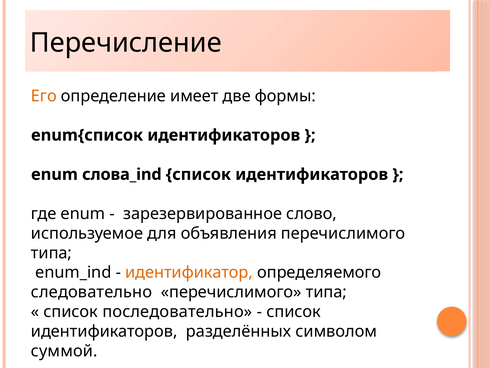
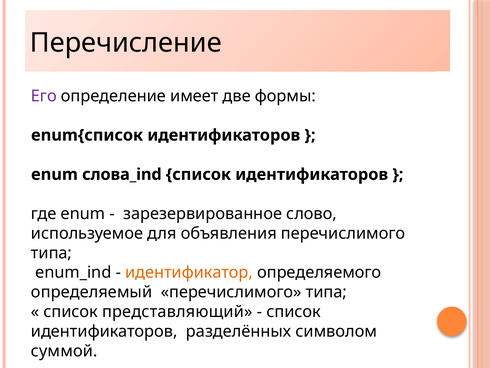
Его colour: orange -> purple
следовательно: следовательно -> определяемый
последовательно: последовательно -> представляющий
